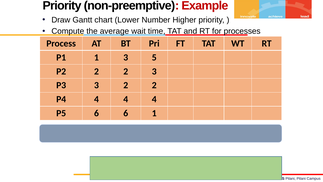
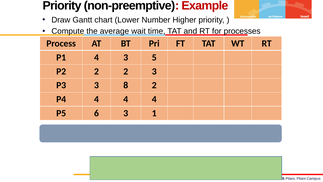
P1 1: 1 -> 4
3 2: 2 -> 8
6 6: 6 -> 3
